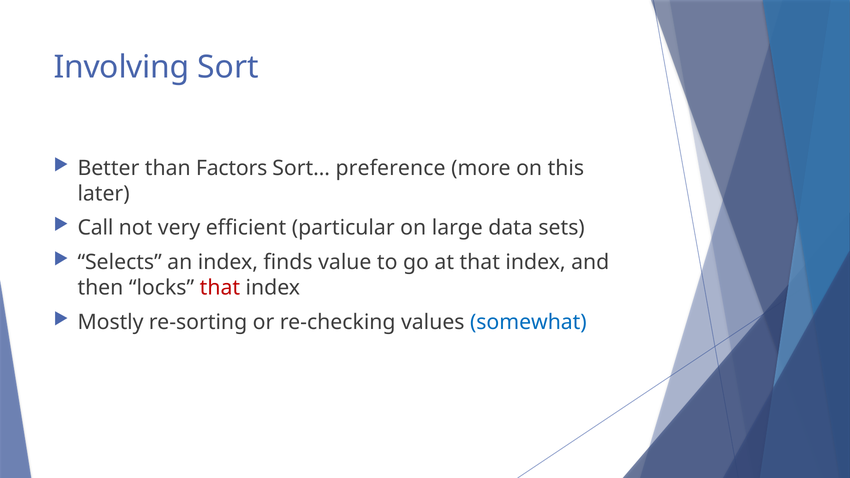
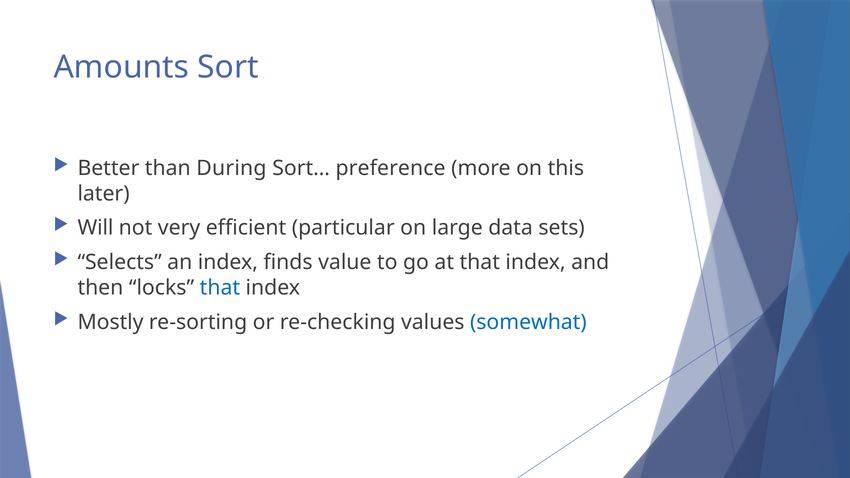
Involving: Involving -> Amounts
Factors: Factors -> During
Call: Call -> Will
that at (220, 288) colour: red -> blue
